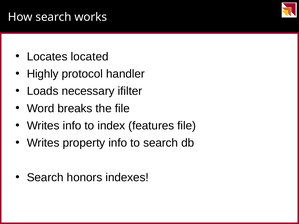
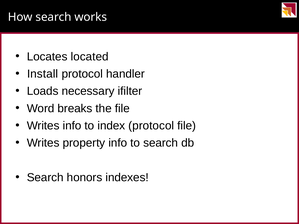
Highly: Highly -> Install
index features: features -> protocol
